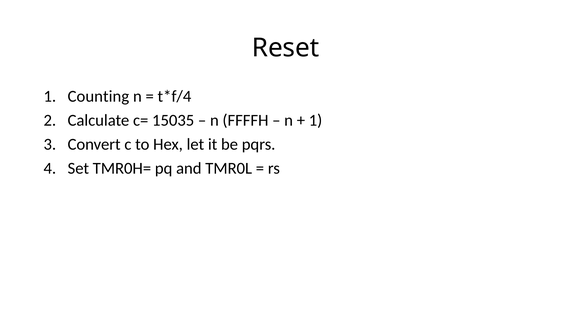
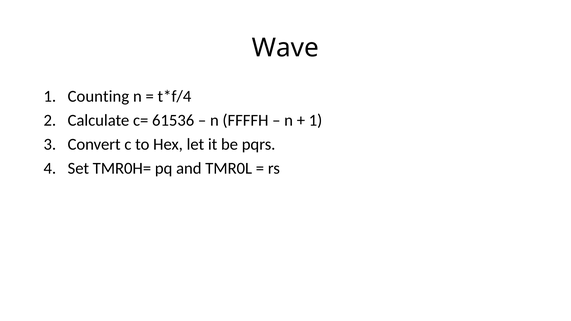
Reset: Reset -> Wave
15035: 15035 -> 61536
